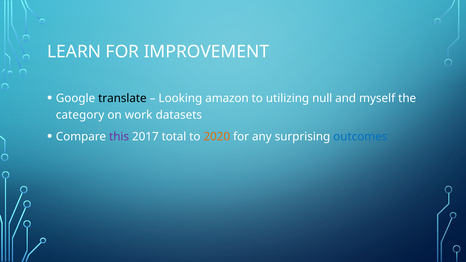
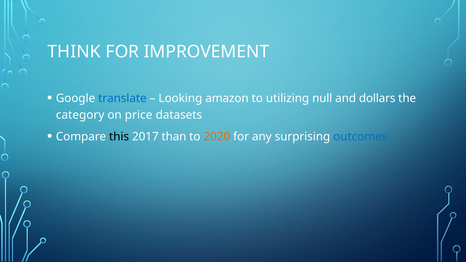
LEARN: LEARN -> THINK
translate colour: black -> blue
myself: myself -> dollars
work: work -> price
this colour: purple -> black
total: total -> than
